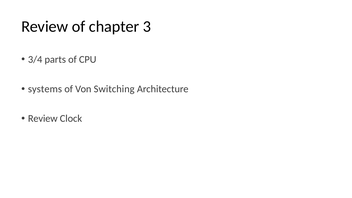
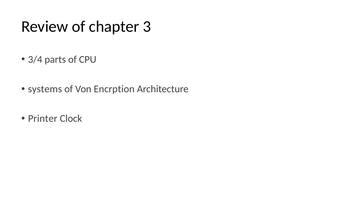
Switching: Switching -> Encrption
Review at (43, 119): Review -> Printer
